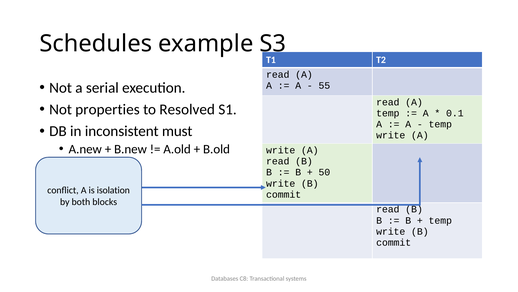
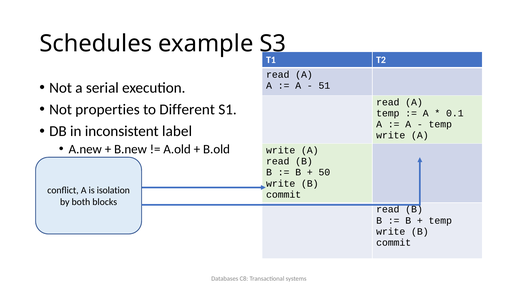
55: 55 -> 51
Resolved: Resolved -> Different
must: must -> label
